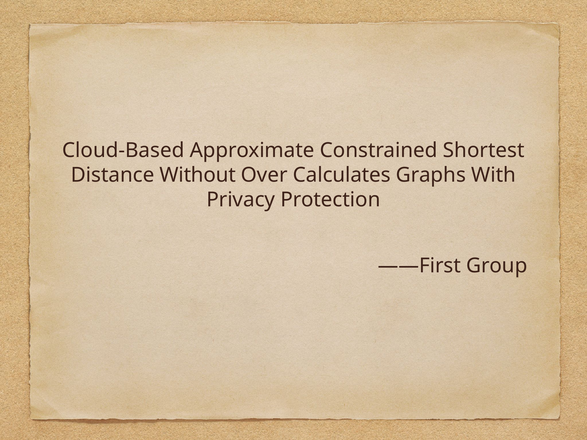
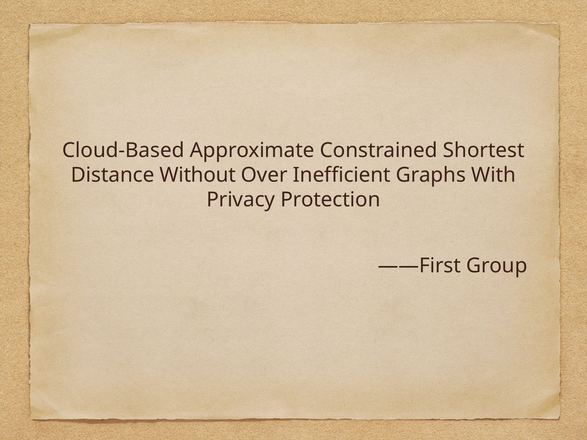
Calculates: Calculates -> Inefficient
